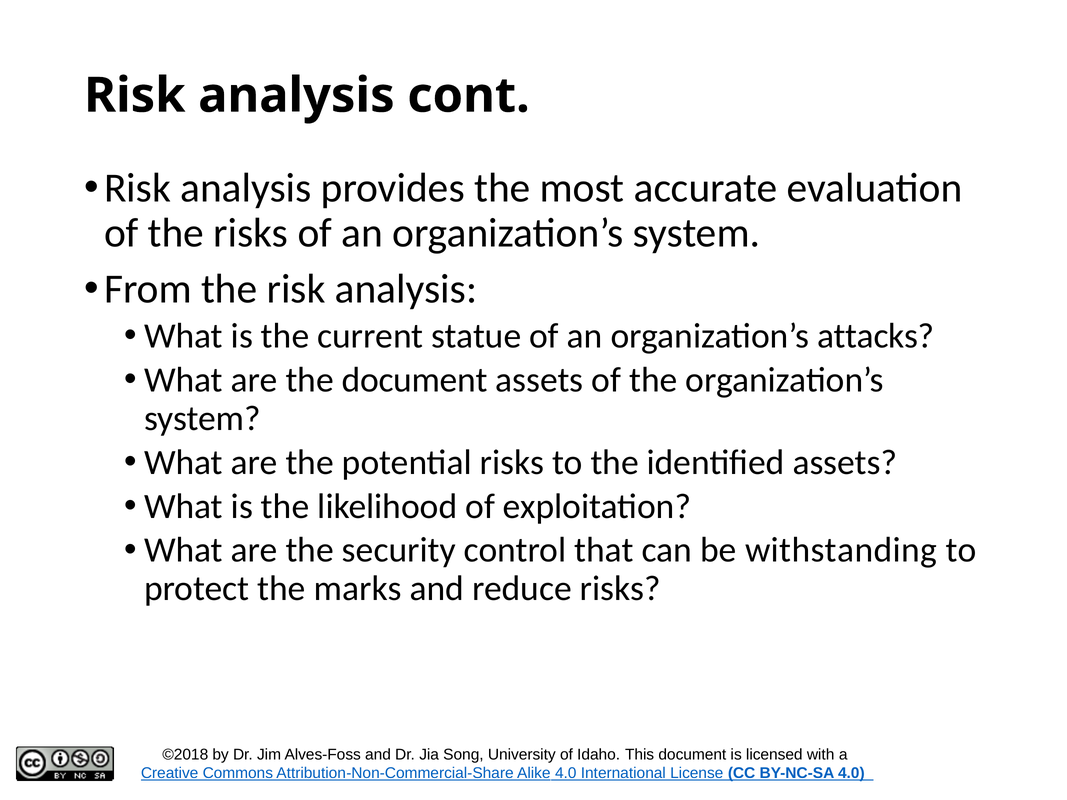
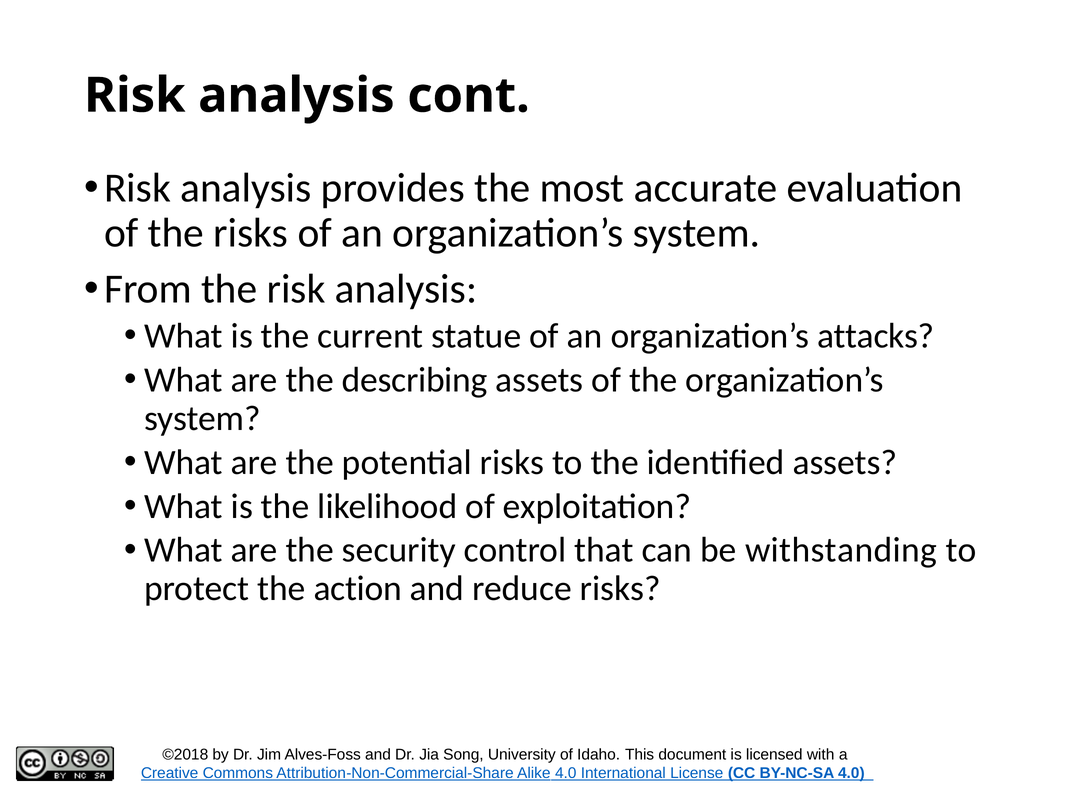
the document: document -> describing
marks: marks -> action
